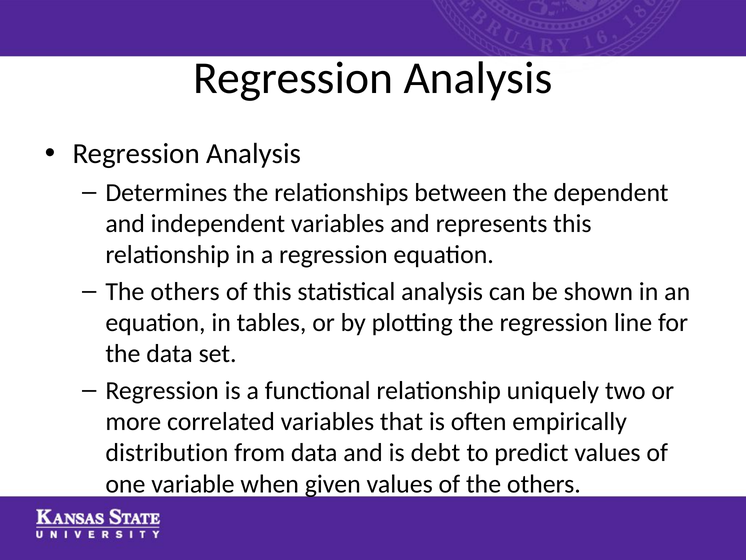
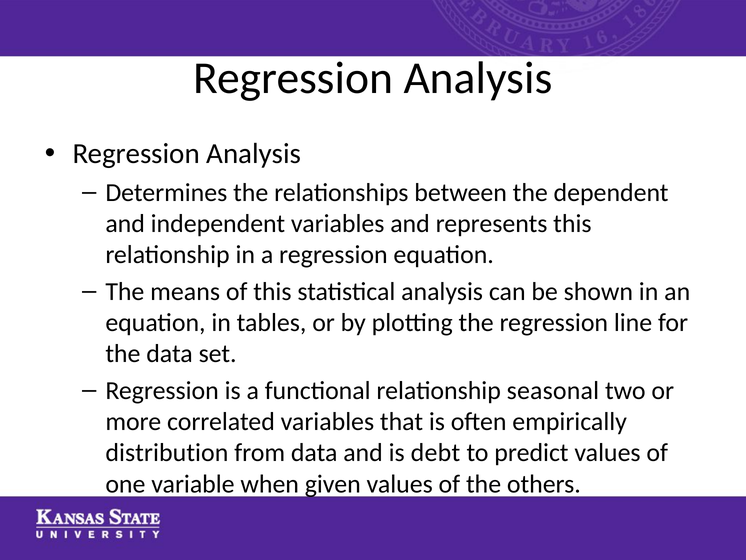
others at (185, 291): others -> means
uniquely: uniquely -> seasonal
